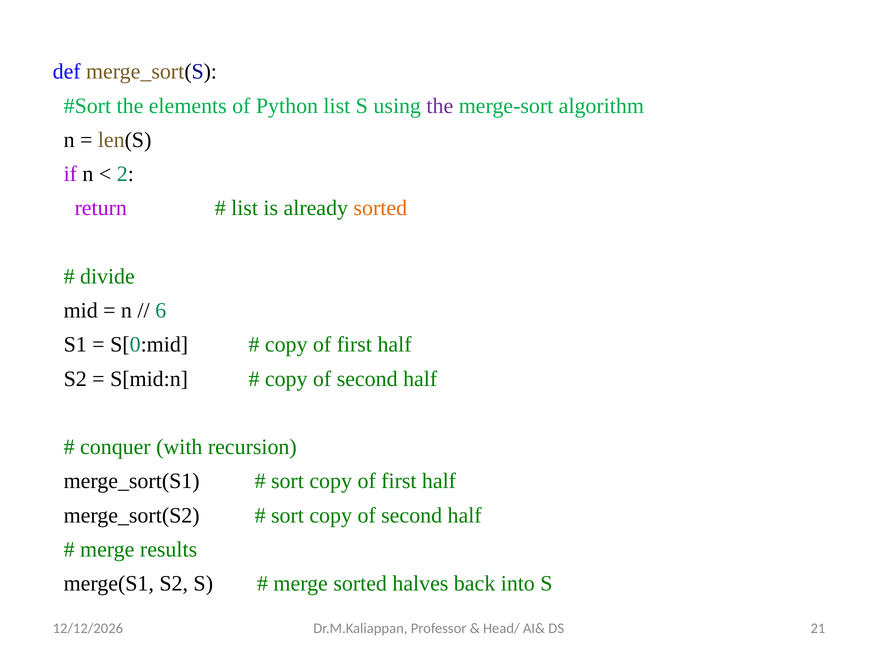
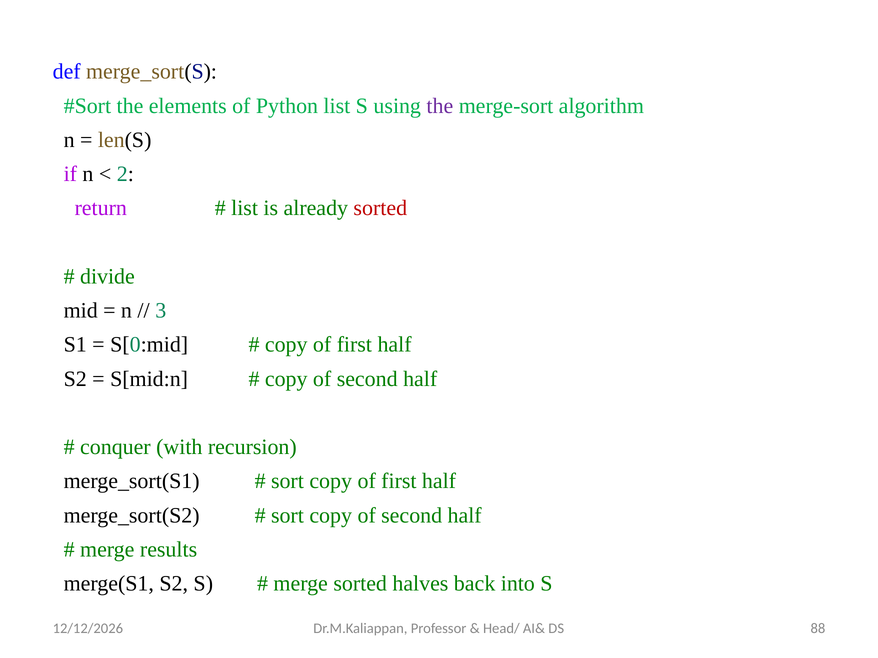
sorted at (380, 208) colour: orange -> red
6: 6 -> 3
21: 21 -> 88
